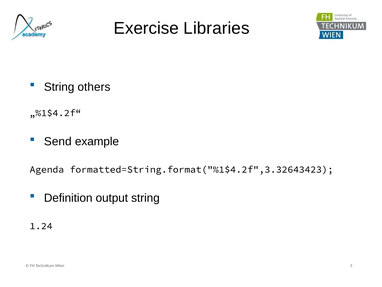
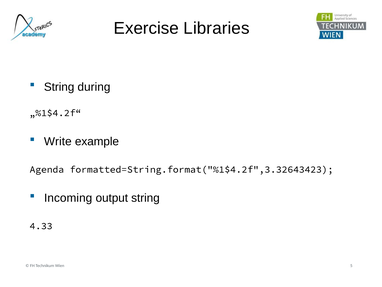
others: others -> during
Send: Send -> Write
Definition: Definition -> Incoming
1.24: 1.24 -> 4.33
